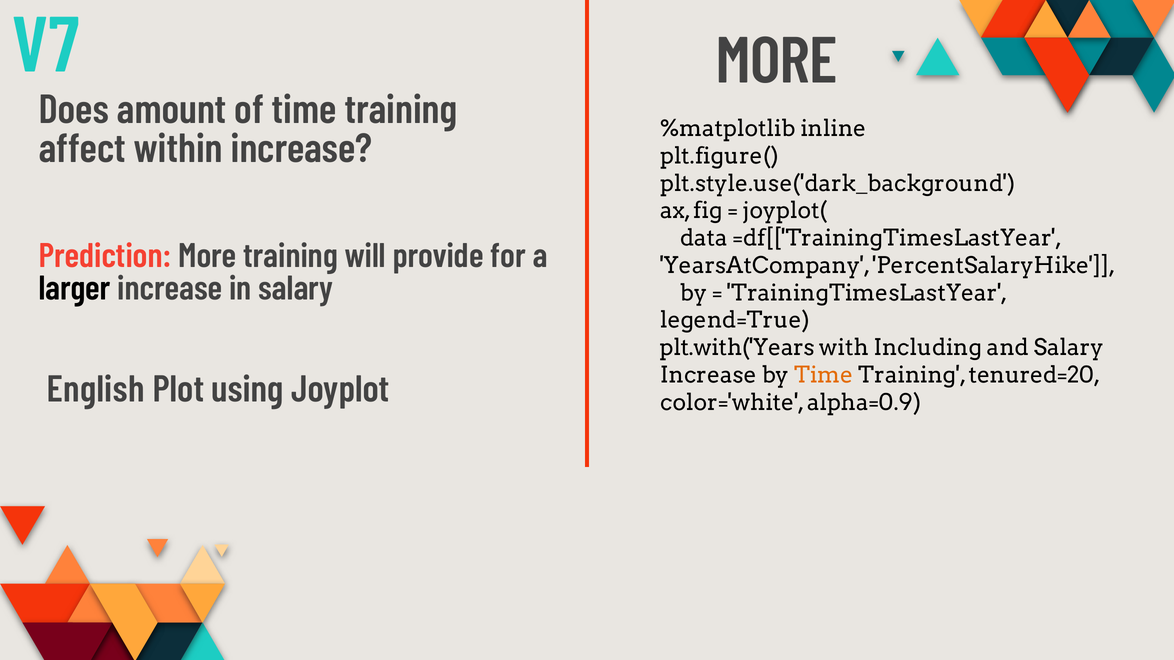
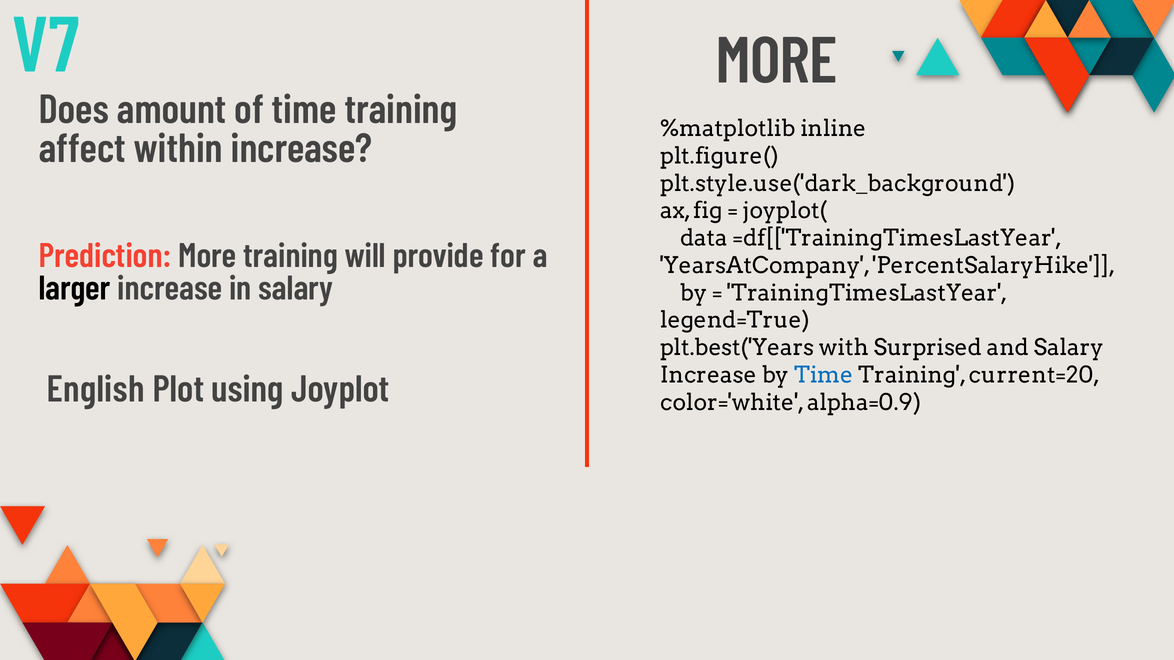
plt.with('Years: plt.with('Years -> plt.best('Years
Including: Including -> Surprised
Time at (824, 375) colour: orange -> blue
tenured=20: tenured=20 -> current=20
